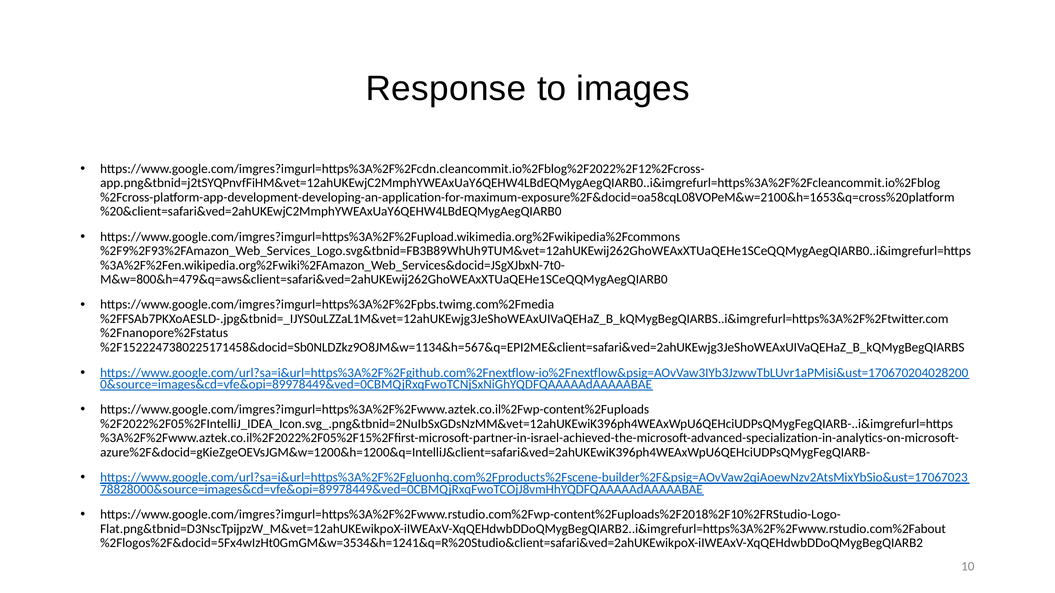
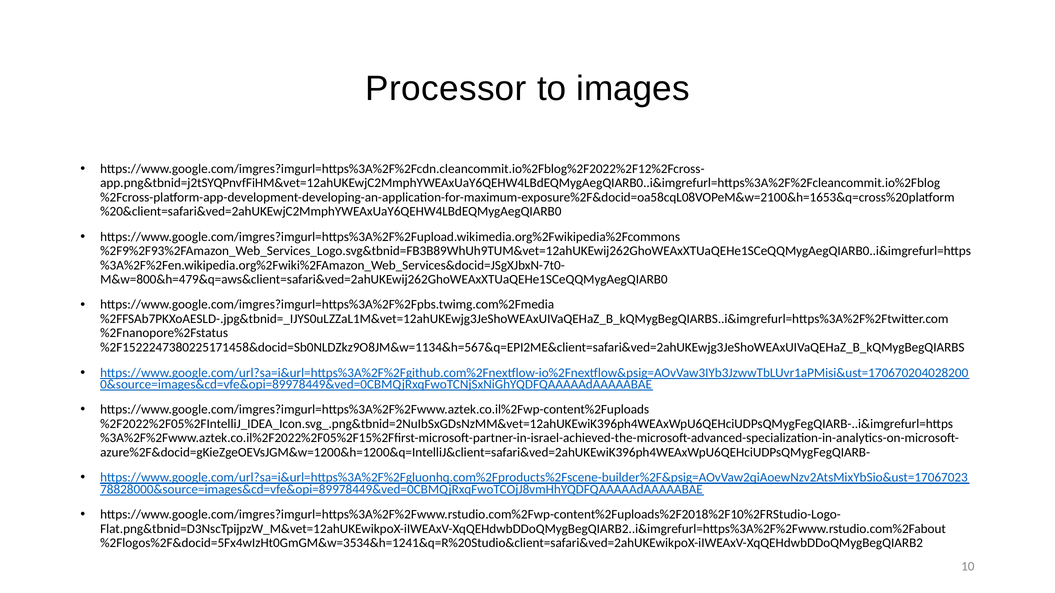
Response: Response -> Processor
